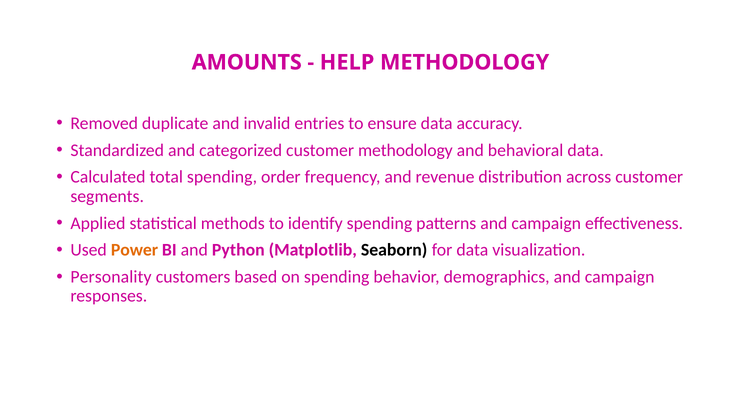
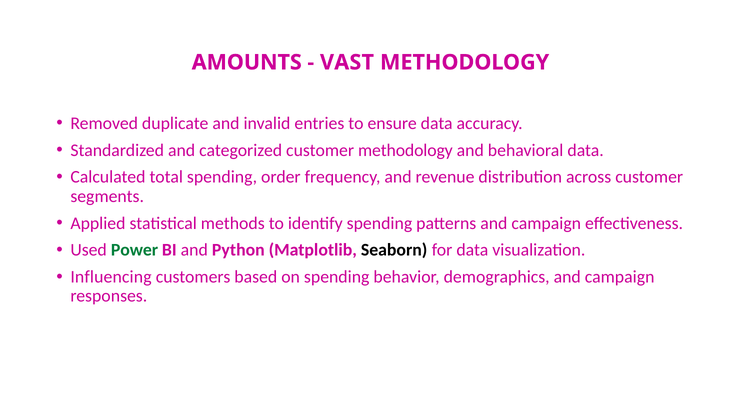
HELP: HELP -> VAST
Power colour: orange -> green
Personality: Personality -> Influencing
